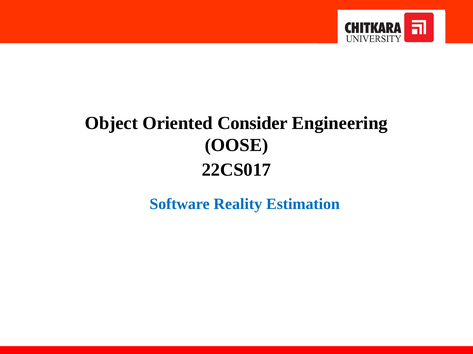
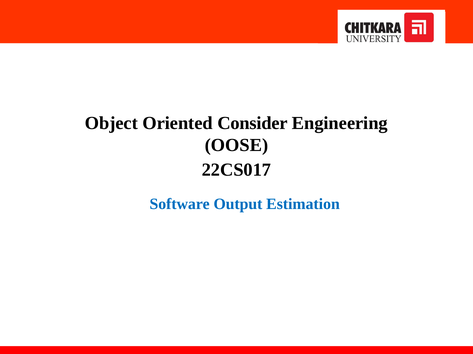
Reality: Reality -> Output
